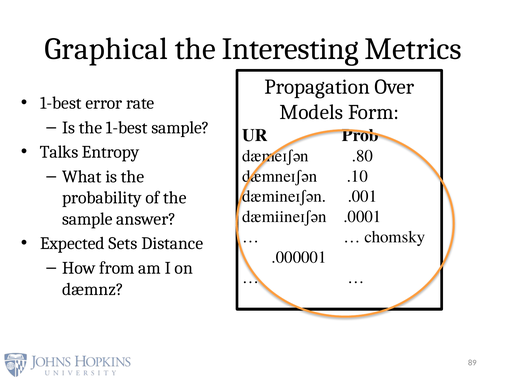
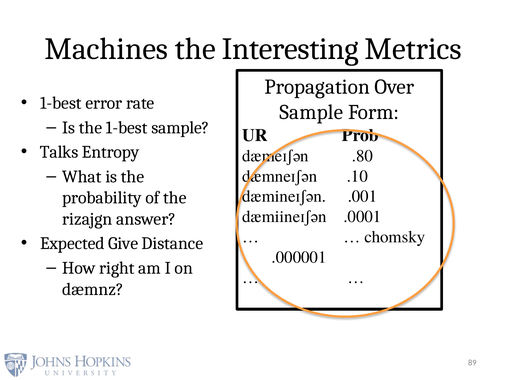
Graphical: Graphical -> Machines
Models at (311, 112): Models -> Sample
sample at (87, 219): sample -> rizajgn
Sets: Sets -> Give
from: from -> right
